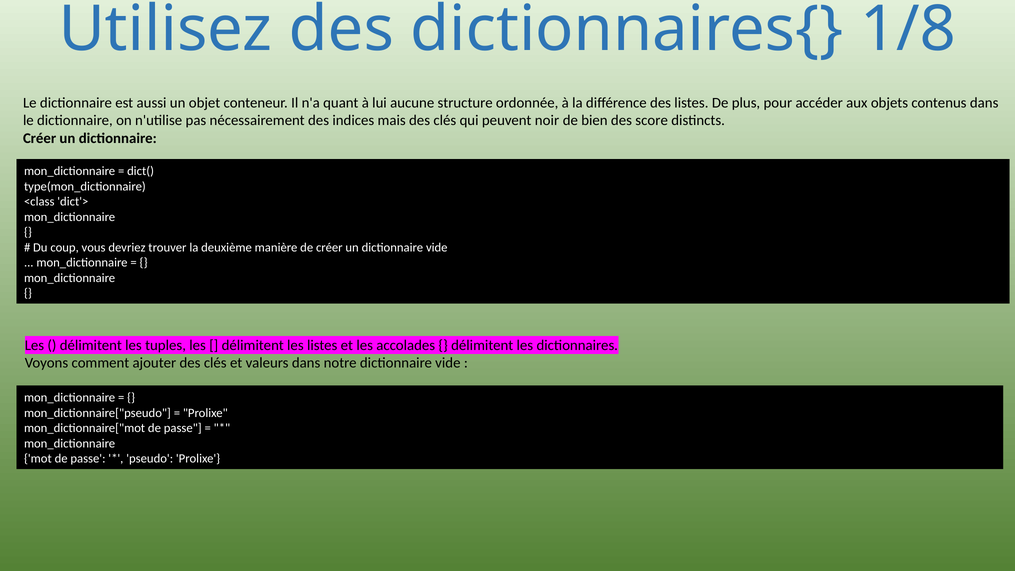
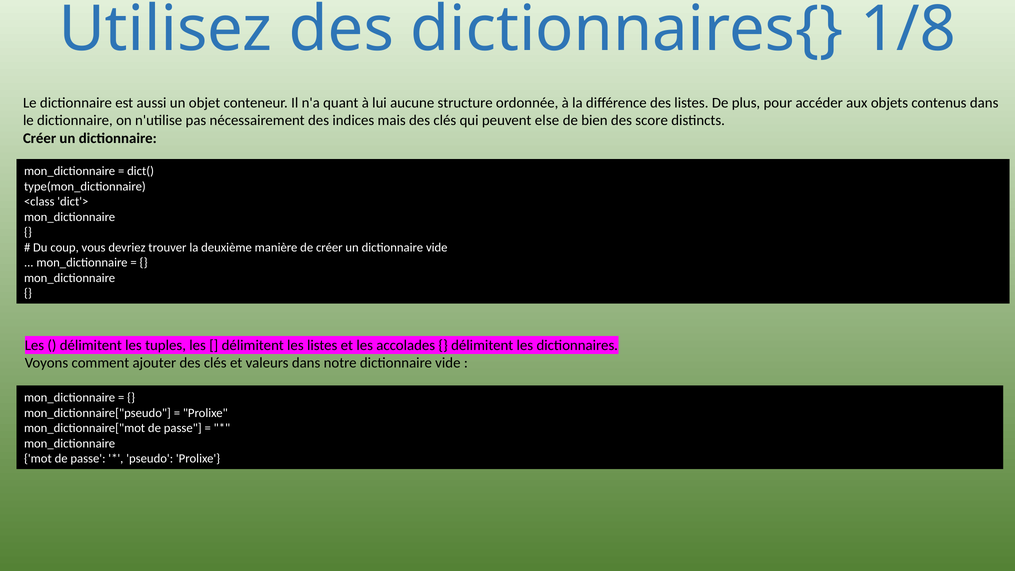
noir: noir -> else
